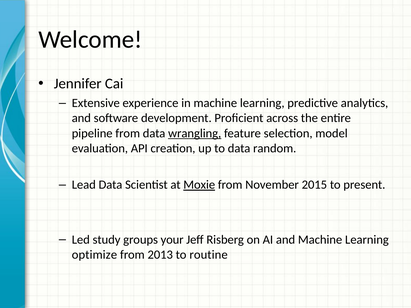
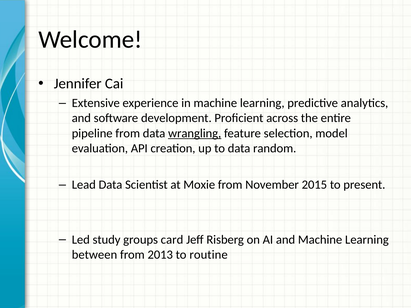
Moxie underline: present -> none
your: your -> card
optimize: optimize -> between
